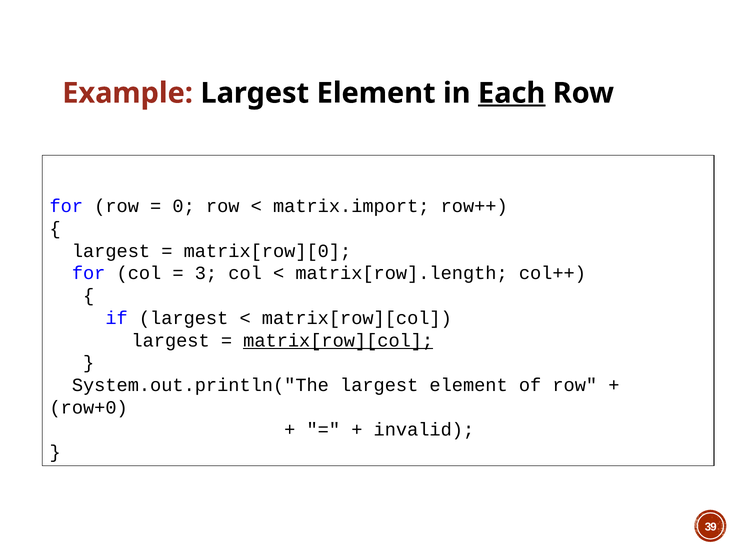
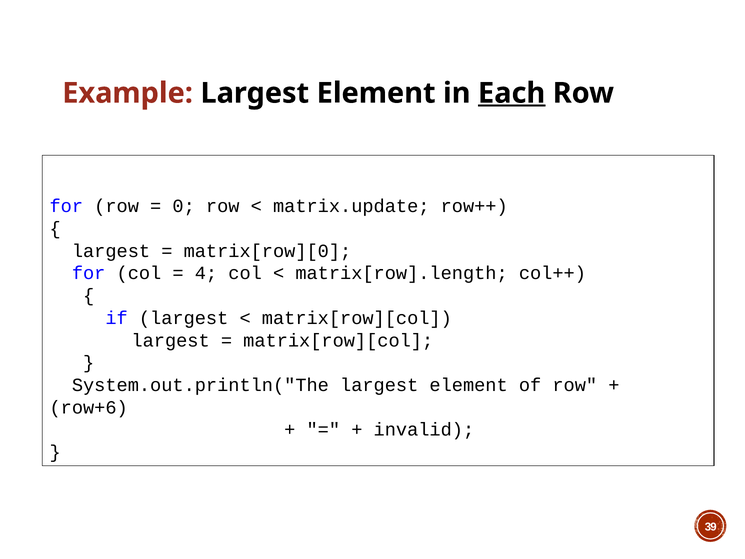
matrix.import: matrix.import -> matrix.update
3: 3 -> 4
matrix[row][col at (338, 340) underline: present -> none
row+0: row+0 -> row+6
